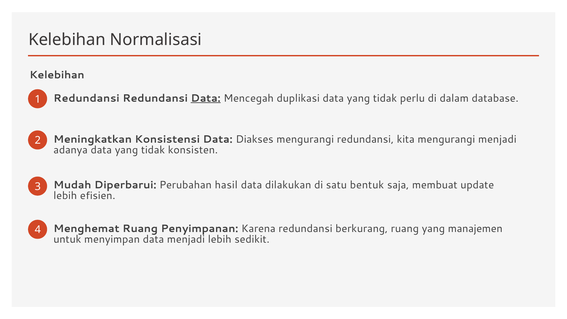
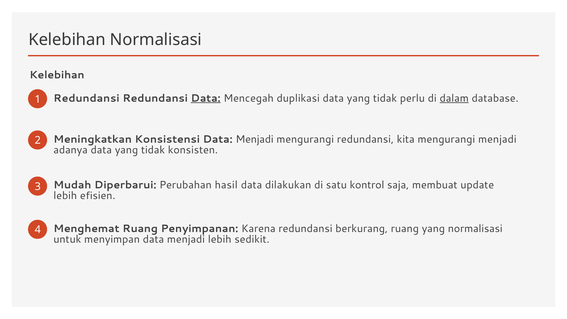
dalam underline: none -> present
Konsistensi Data Diakses: Diakses -> Menjadi
bentuk: bentuk -> kontrol
yang manajemen: manajemen -> normalisasi
